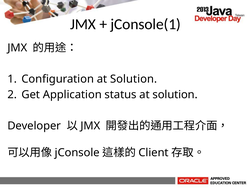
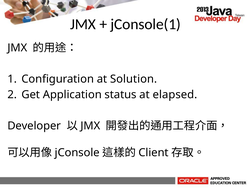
status at solution: solution -> elapsed
